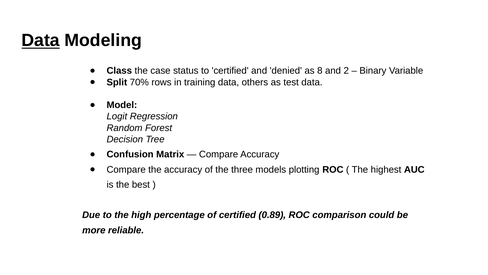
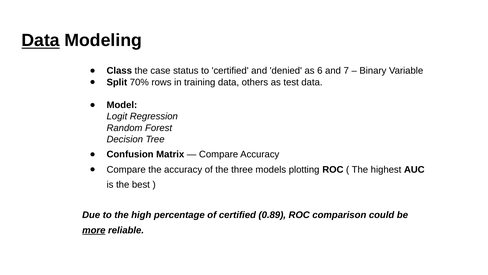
8: 8 -> 6
2: 2 -> 7
more underline: none -> present
